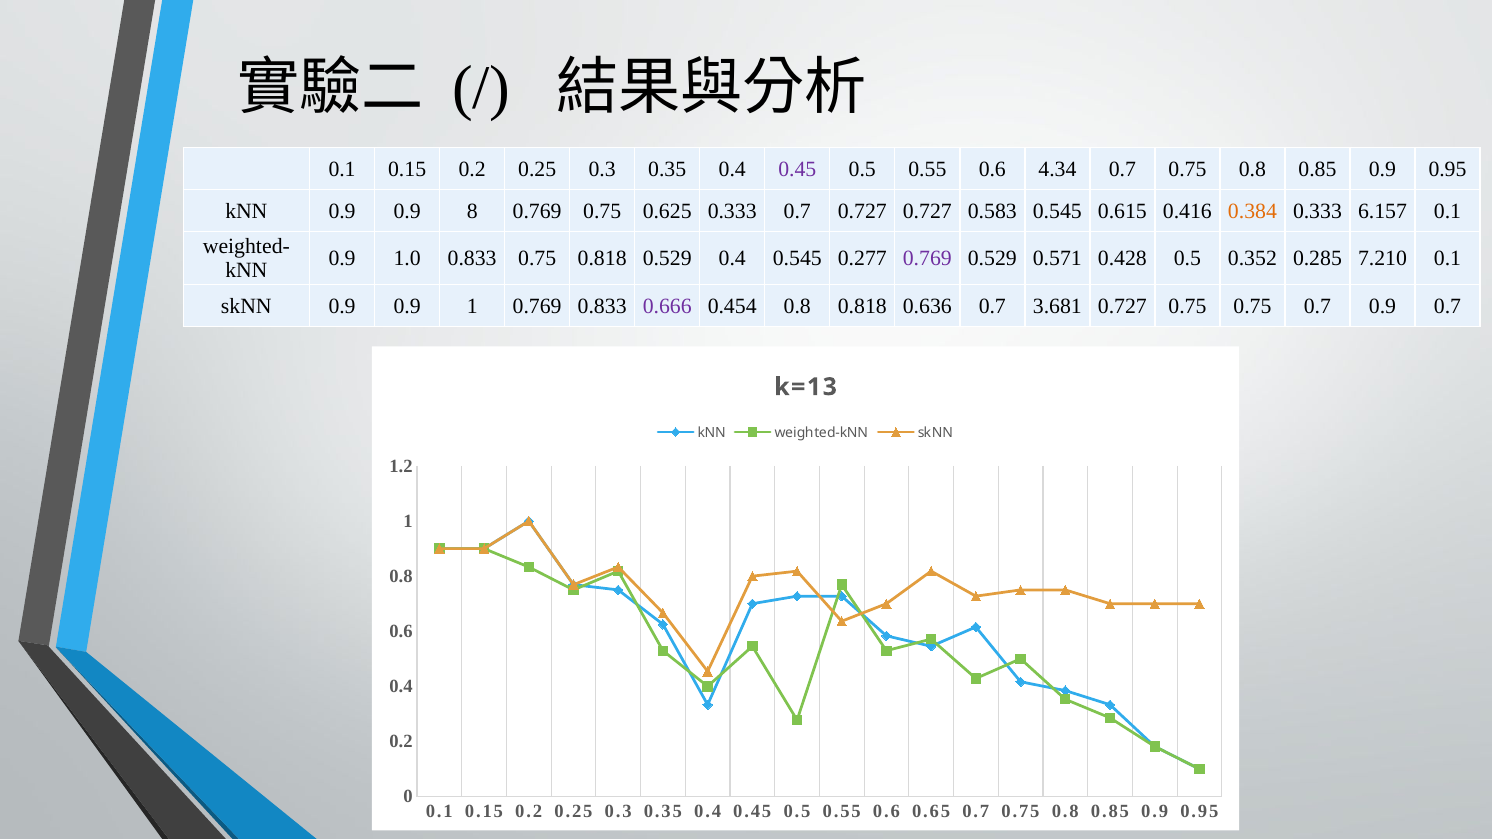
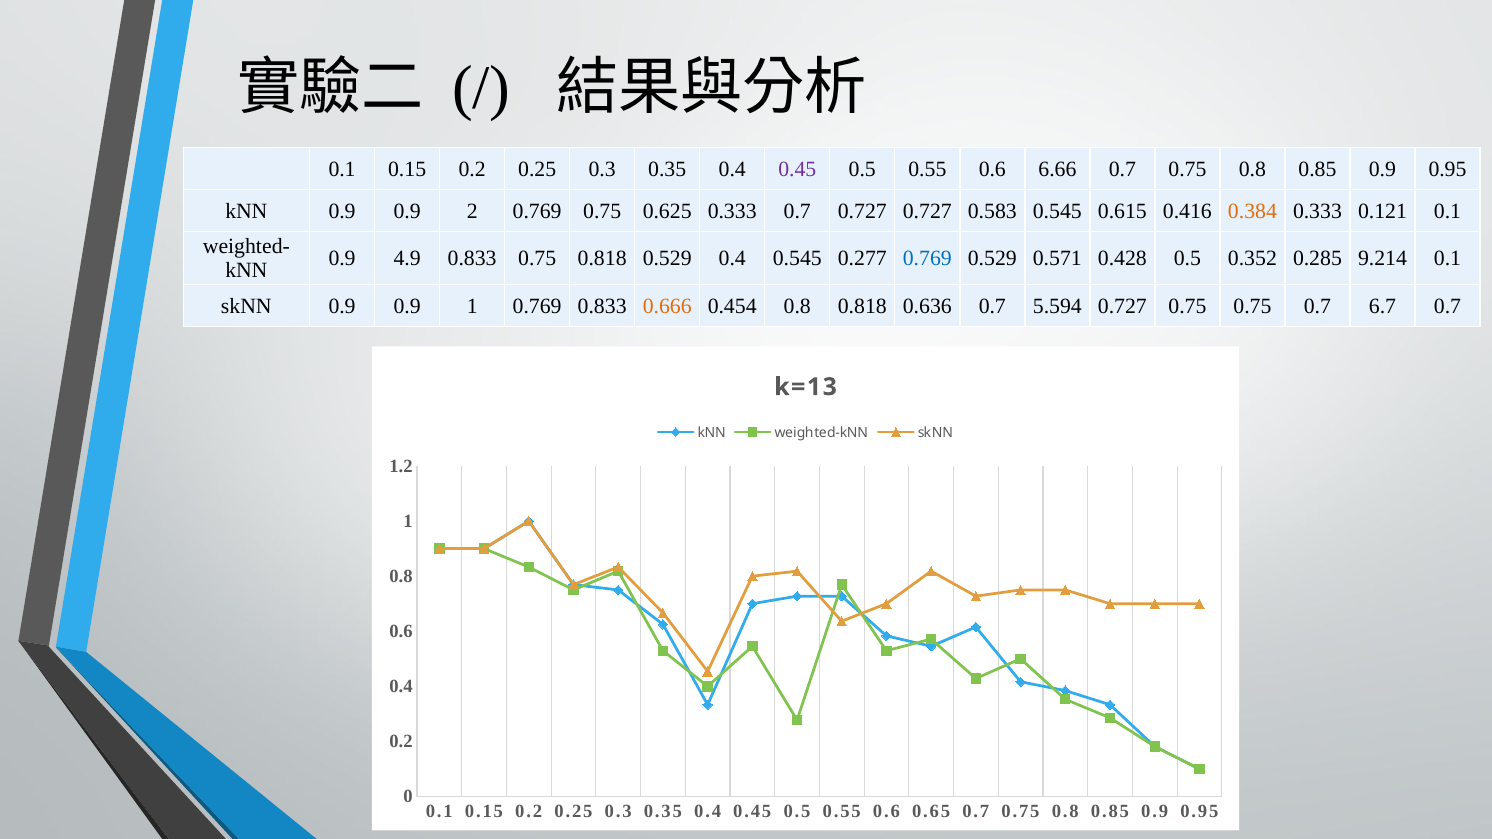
4.34: 4.34 -> 6.66
8: 8 -> 2
6.157: 6.157 -> 0.121
1.0: 1.0 -> 4.9
0.769 at (927, 259) colour: purple -> blue
7.210: 7.210 -> 9.214
0.666 colour: purple -> orange
3.681: 3.681 -> 5.594
0.7 0.9: 0.9 -> 6.7
